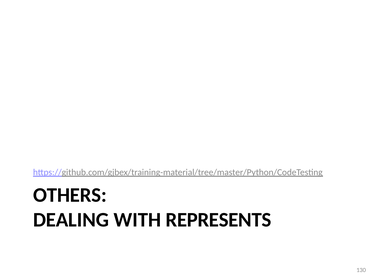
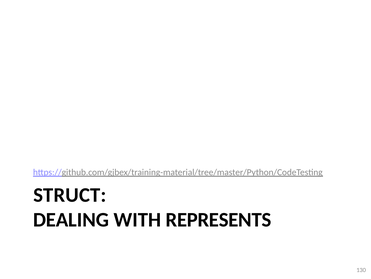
OTHERS: OTHERS -> STRUCT
